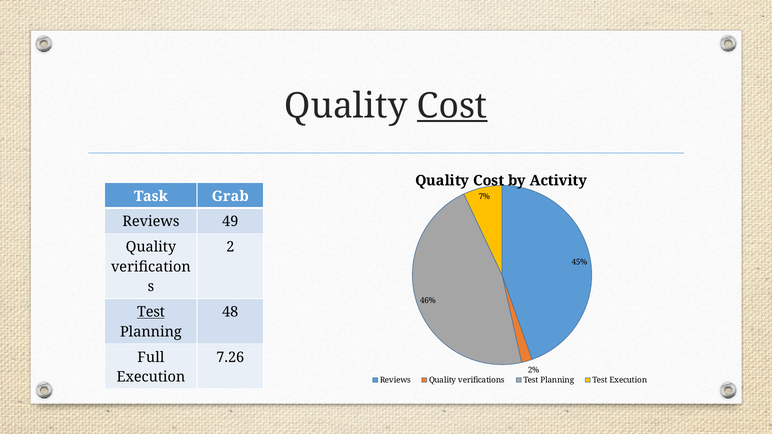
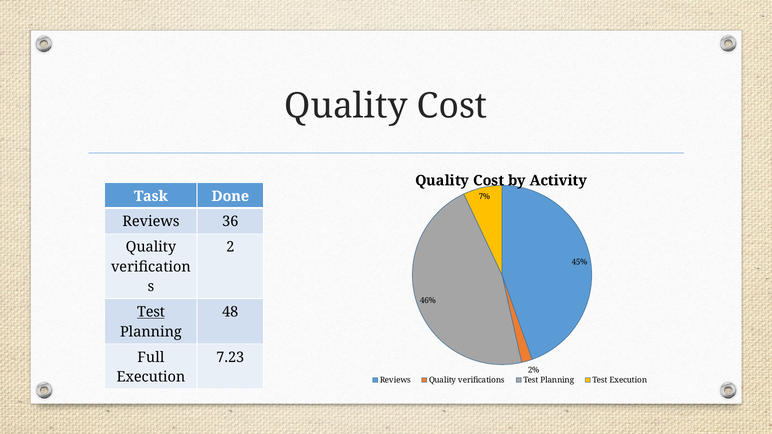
Cost at (452, 106) underline: present -> none
Grab: Grab -> Done
49: 49 -> 36
7.26: 7.26 -> 7.23
